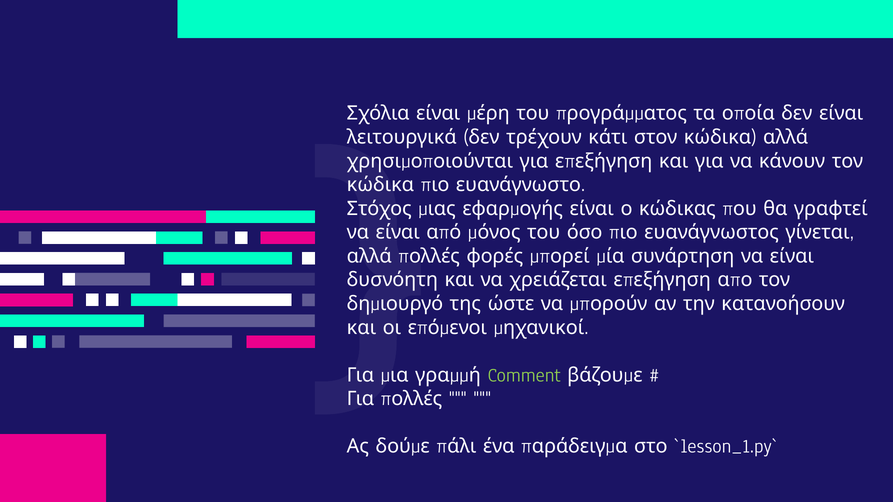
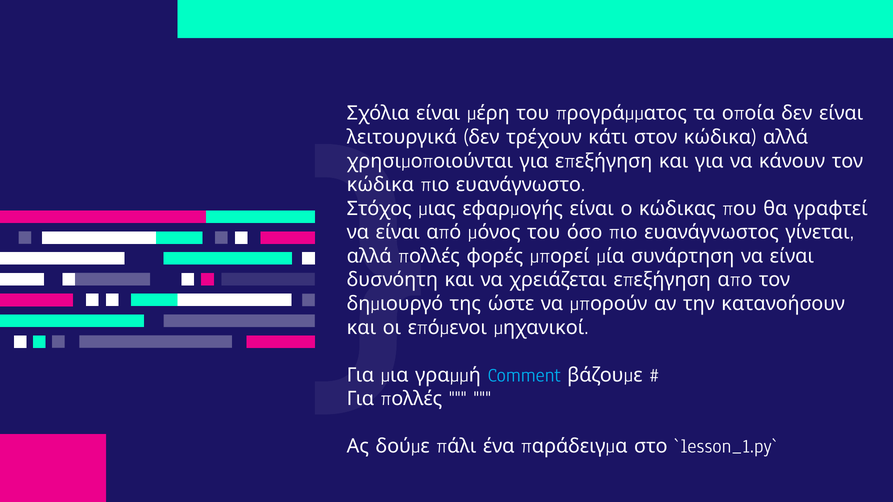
Comment colour: light green -> light blue
